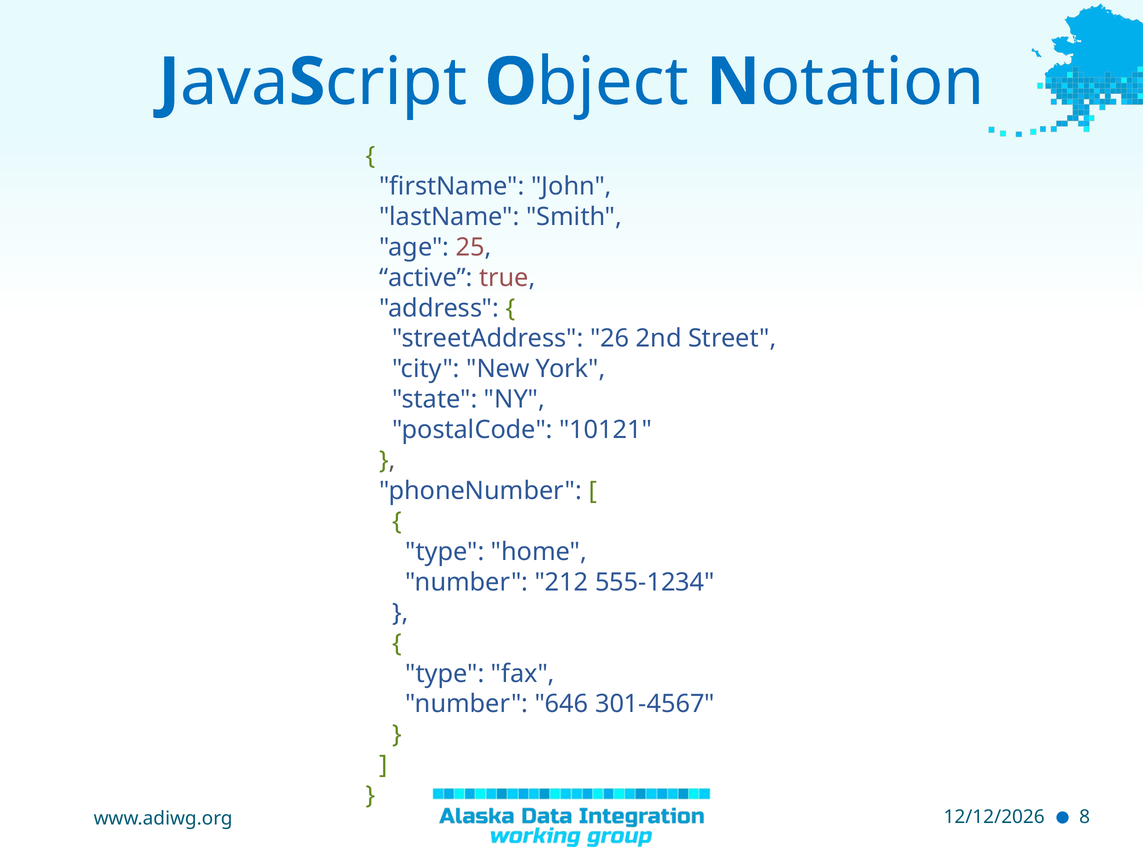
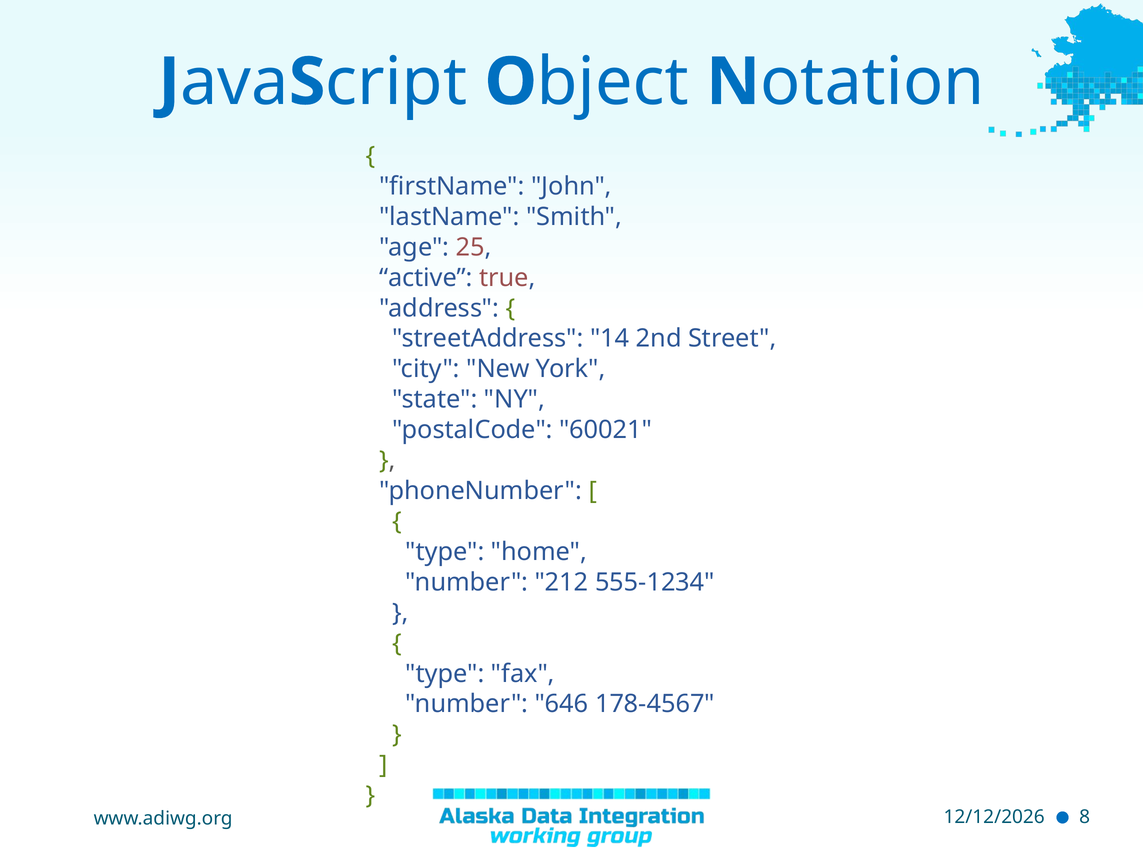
26: 26 -> 14
10121: 10121 -> 60021
301-4567: 301-4567 -> 178-4567
